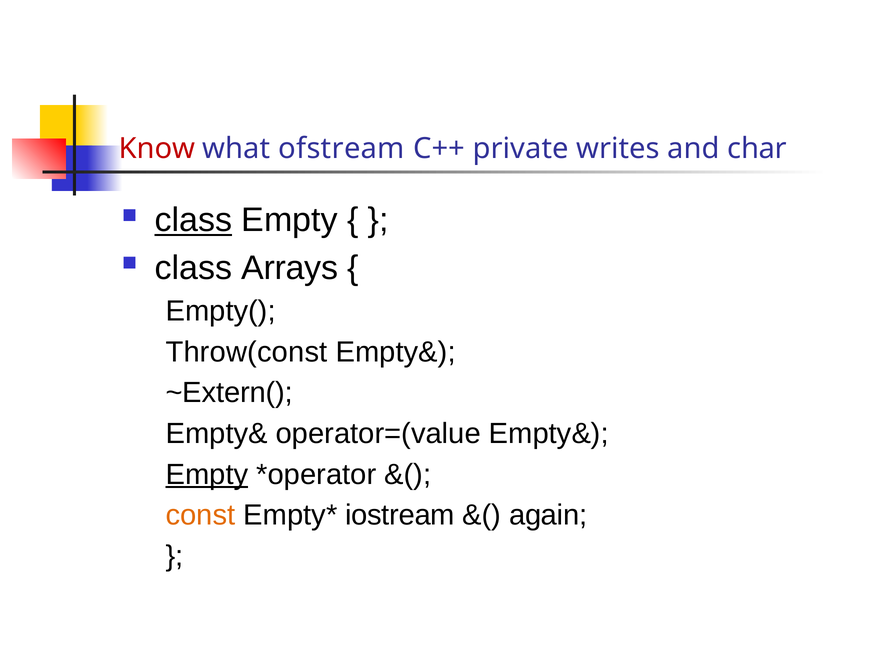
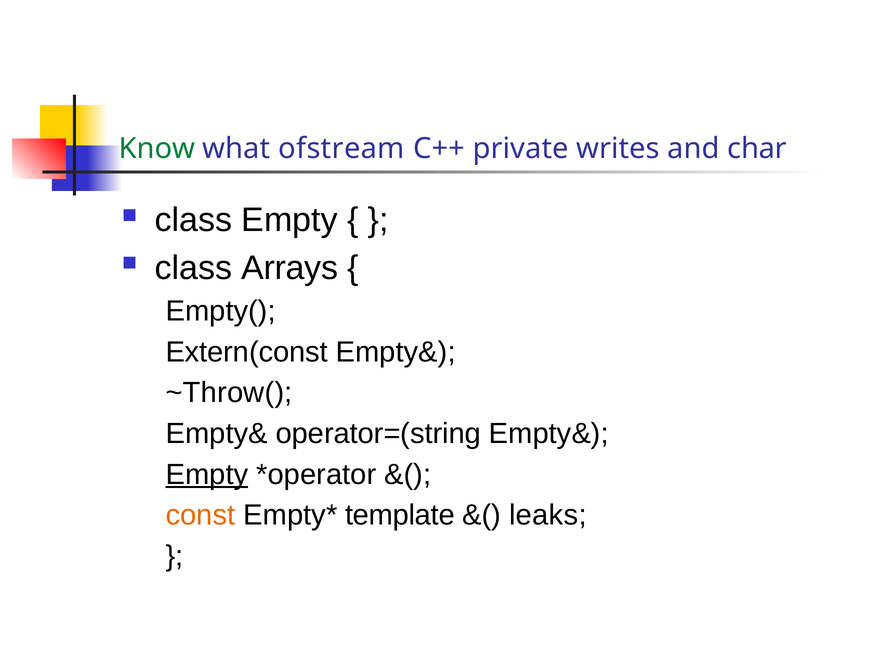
Know colour: red -> green
class at (193, 220) underline: present -> none
Throw(const: Throw(const -> Extern(const
~Extern(: ~Extern( -> ~Throw(
operator=(value: operator=(value -> operator=(string
iostream: iostream -> template
again: again -> leaks
